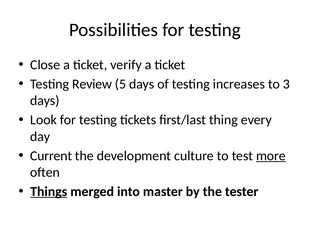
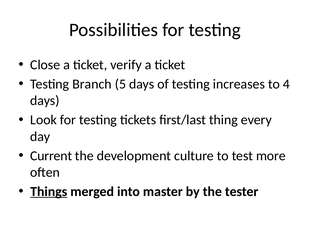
Review: Review -> Branch
3: 3 -> 4
more underline: present -> none
